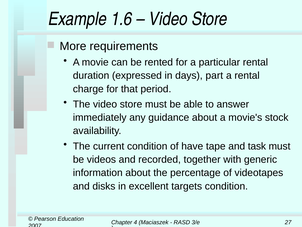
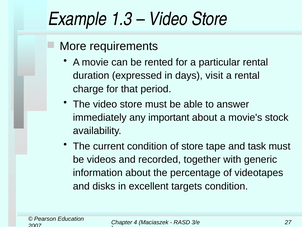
1.6: 1.6 -> 1.3
part: part -> visit
guidance: guidance -> important
of have: have -> store
